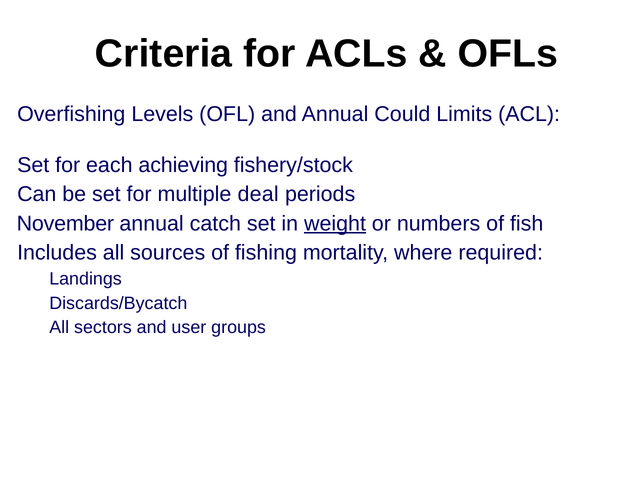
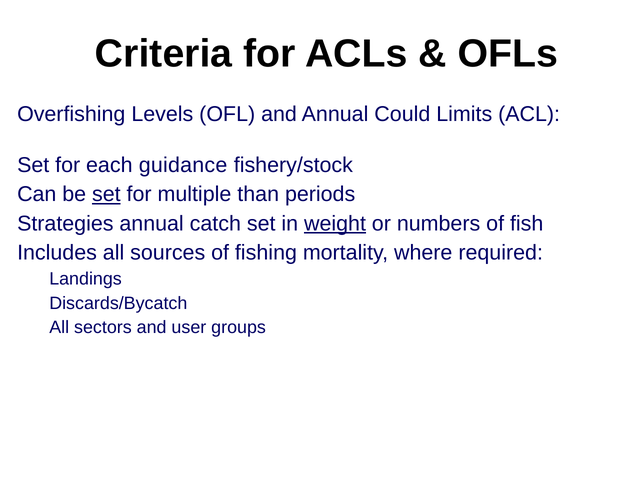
achieving: achieving -> guidance
set at (106, 195) underline: none -> present
deal: deal -> than
November: November -> Strategies
